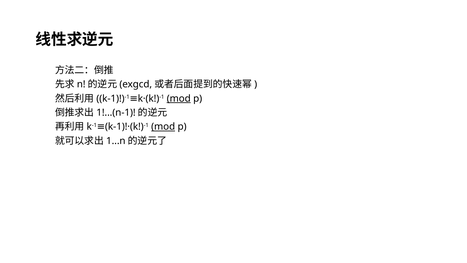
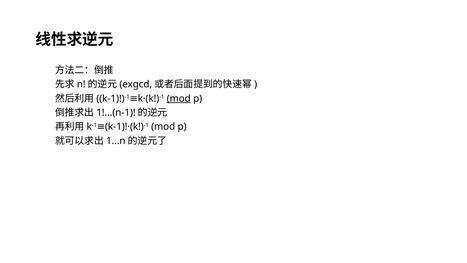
mod at (163, 127) underline: present -> none
